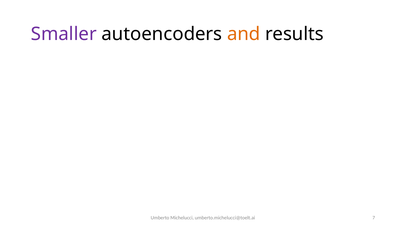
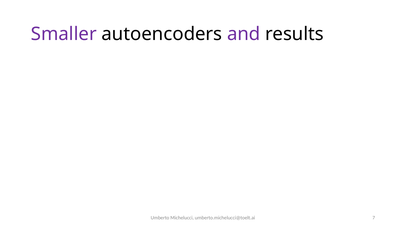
and colour: orange -> purple
